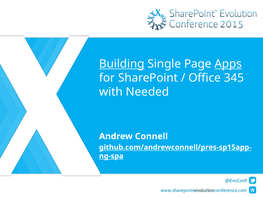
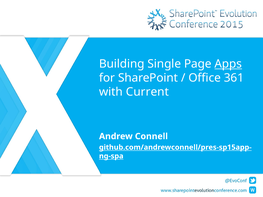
Building underline: present -> none
345: 345 -> 361
Needed: Needed -> Current
